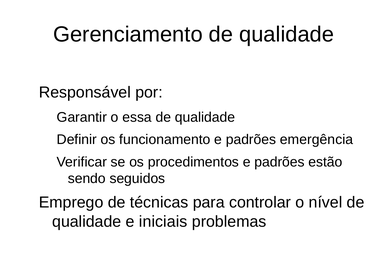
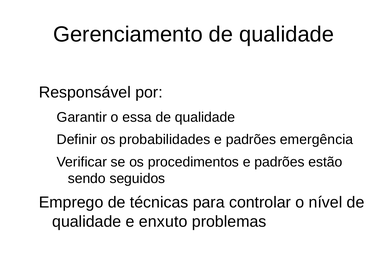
funcionamento: funcionamento -> probabilidades
iniciais: iniciais -> enxuto
